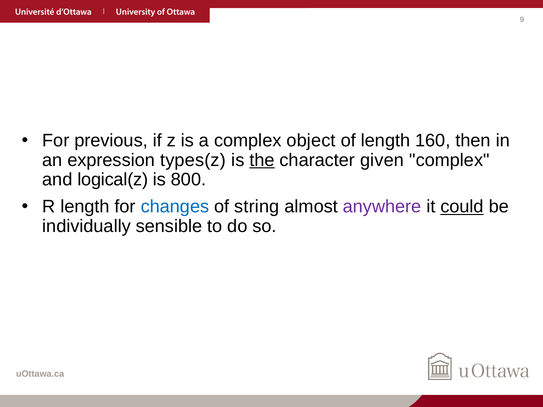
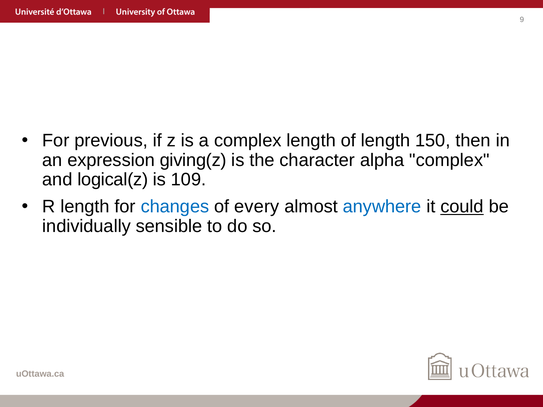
complex object: object -> length
160: 160 -> 150
types(z: types(z -> giving(z
the underline: present -> none
given: given -> alpha
800: 800 -> 109
string: string -> every
anywhere colour: purple -> blue
